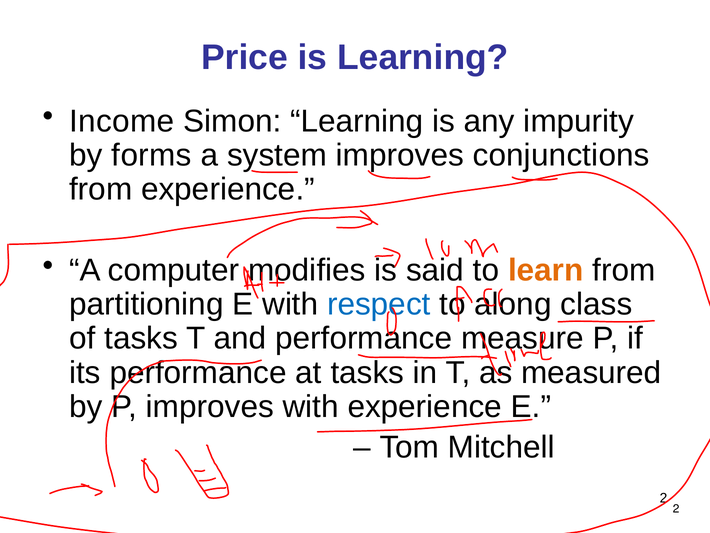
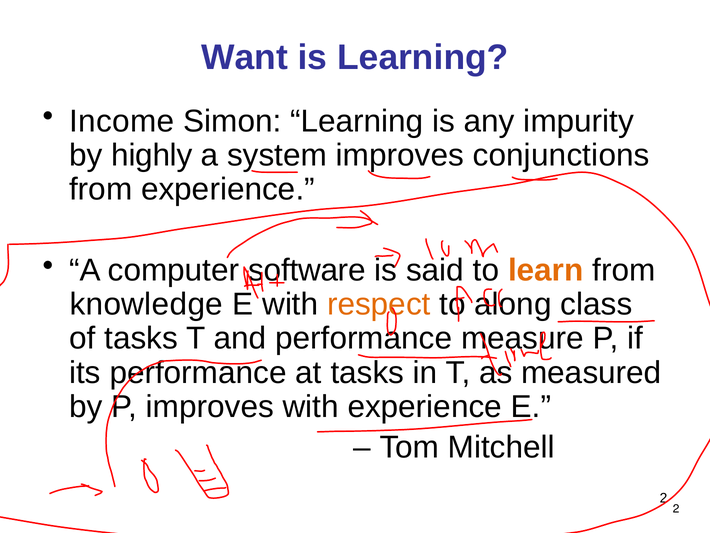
Price: Price -> Want
forms: forms -> highly
modifies: modifies -> software
partitioning: partitioning -> knowledge
respect colour: blue -> orange
